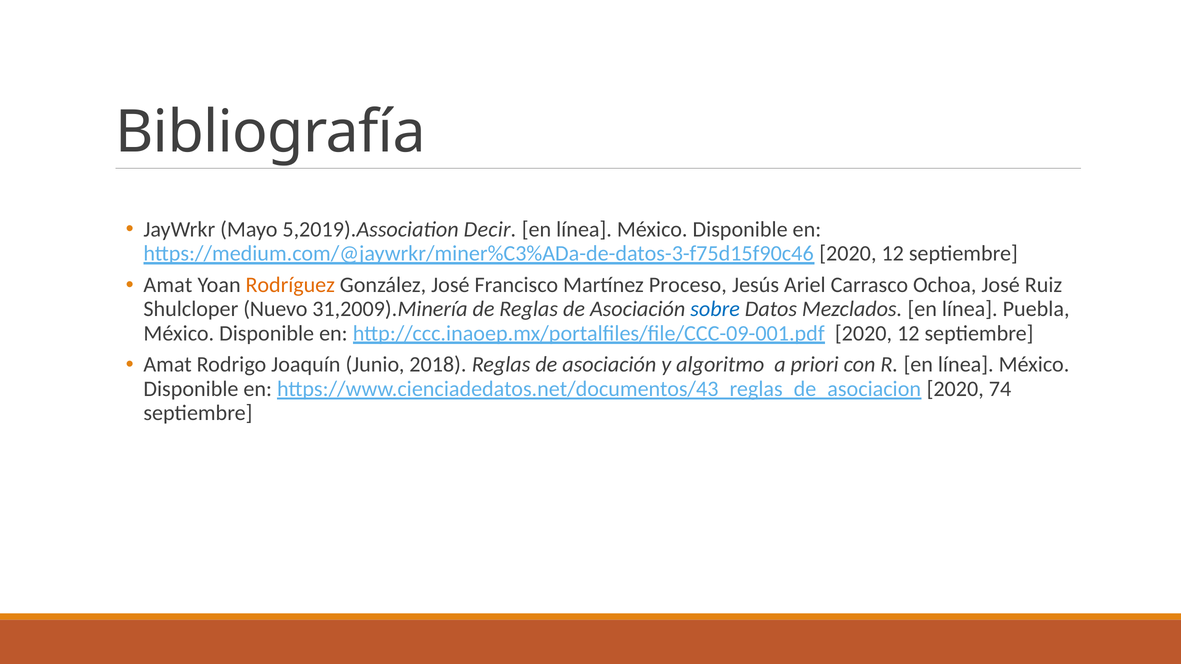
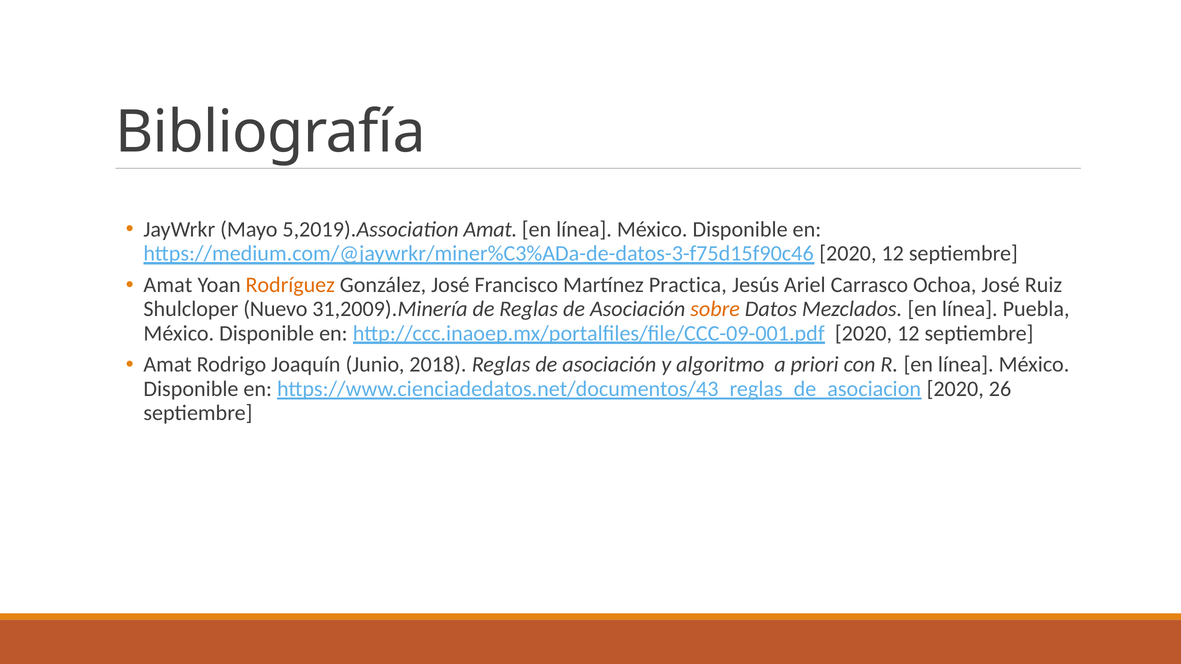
5,2019).Association Decir: Decir -> Amat
Proceso: Proceso -> Practica
sobre colour: blue -> orange
74: 74 -> 26
